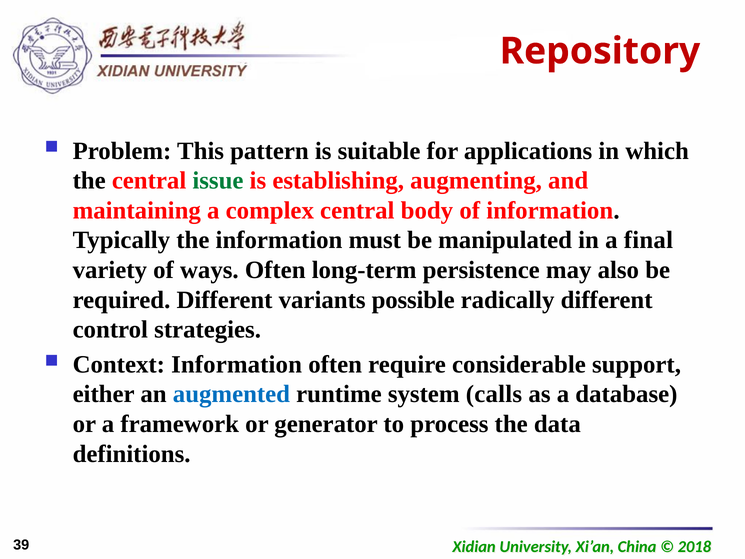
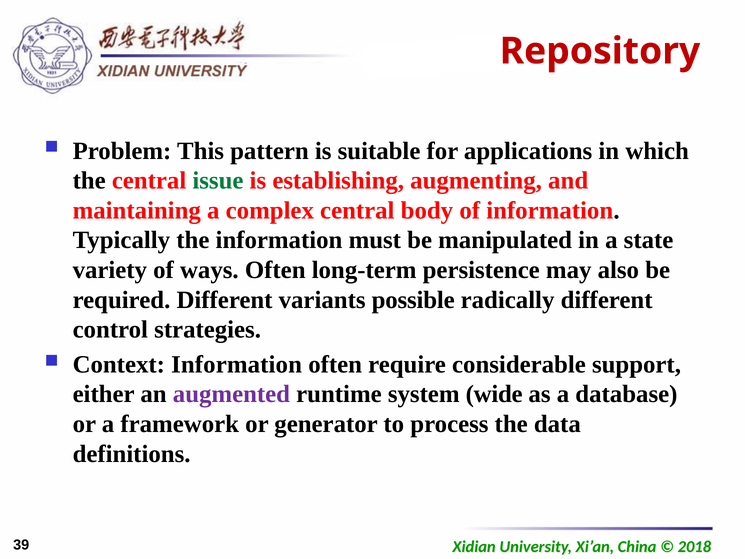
final: final -> state
augmented colour: blue -> purple
calls: calls -> wide
